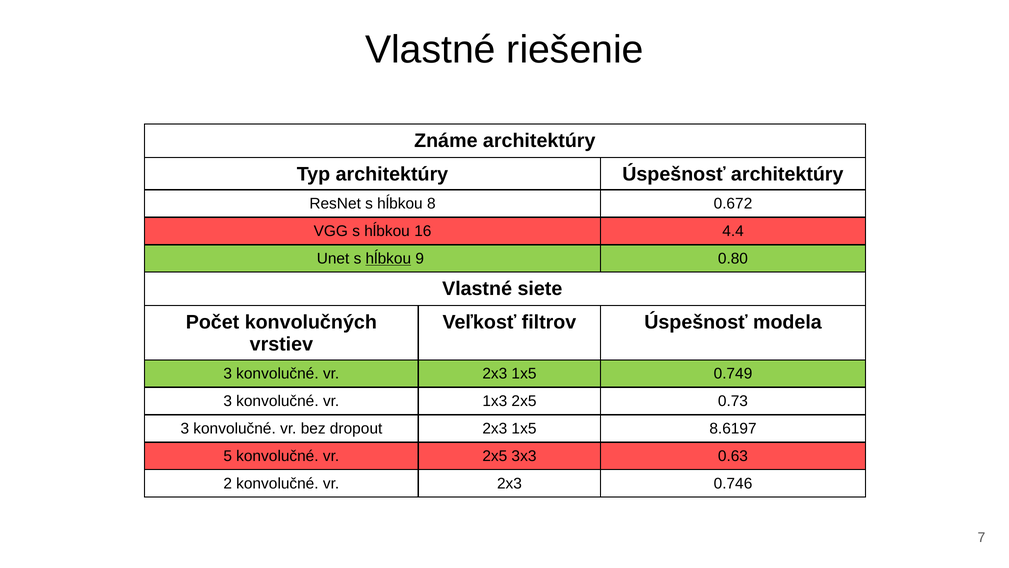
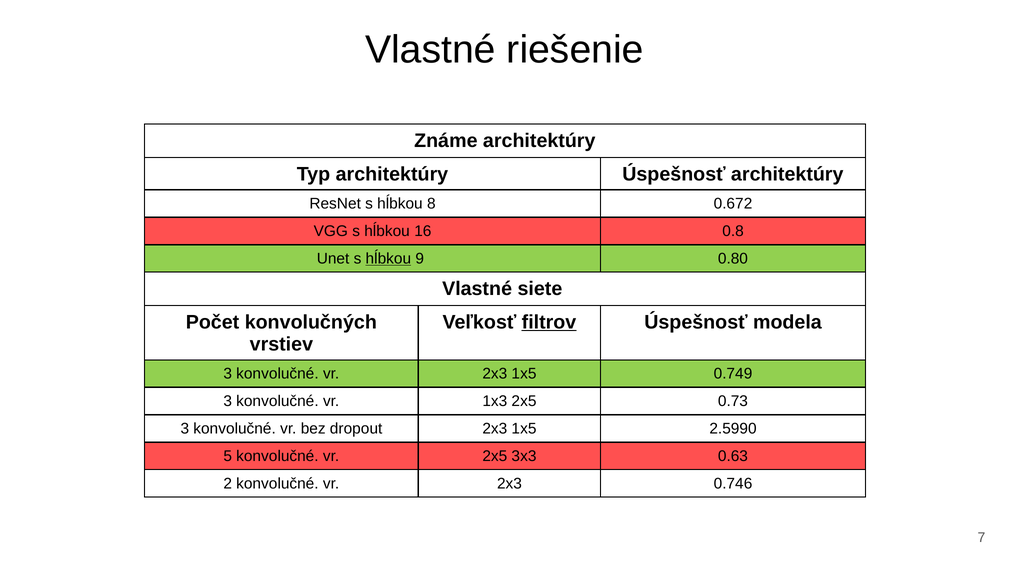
4.4: 4.4 -> 0.8
filtrov underline: none -> present
8.6197: 8.6197 -> 2.5990
